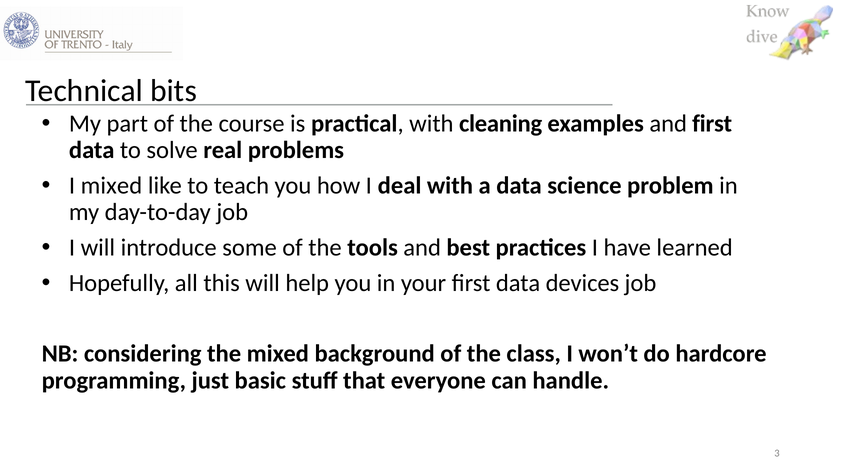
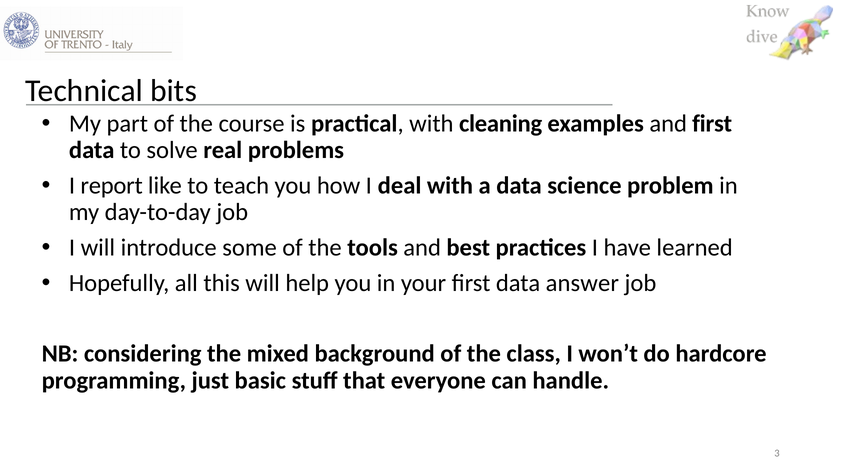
I mixed: mixed -> report
devices: devices -> answer
